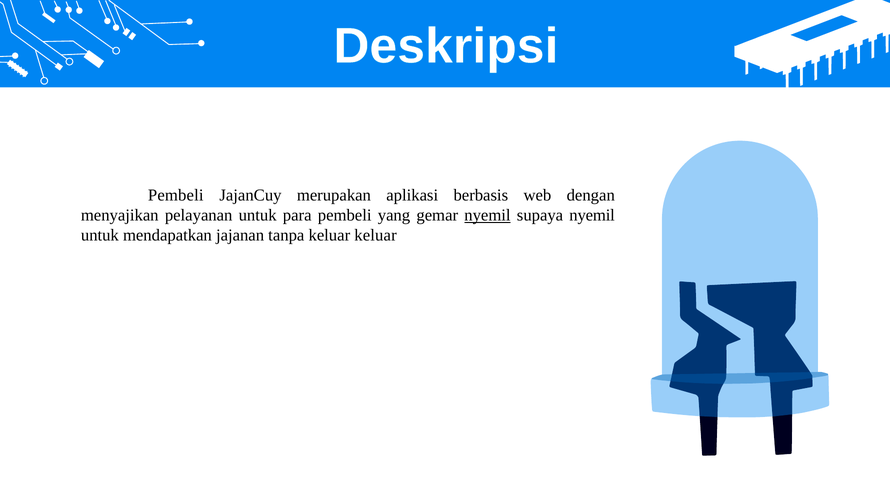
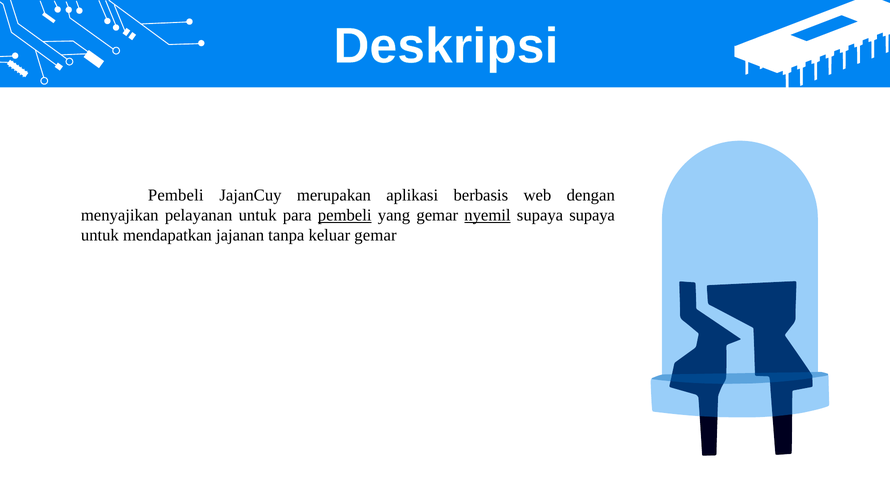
pembeli at (345, 215) underline: none -> present
supaya nyemil: nyemil -> supaya
keluar keluar: keluar -> gemar
